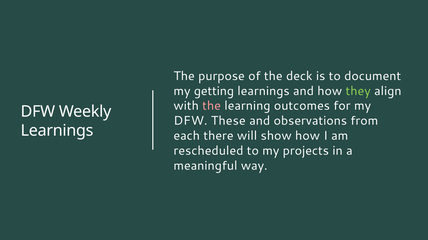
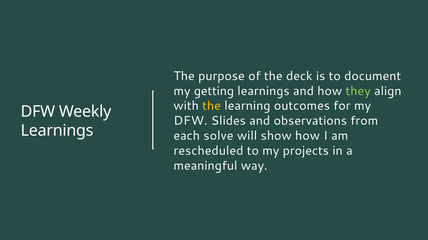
the at (212, 106) colour: pink -> yellow
These: These -> Slides
there: there -> solve
